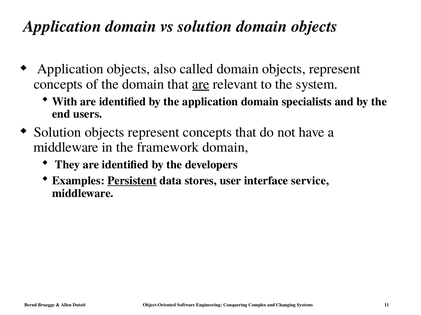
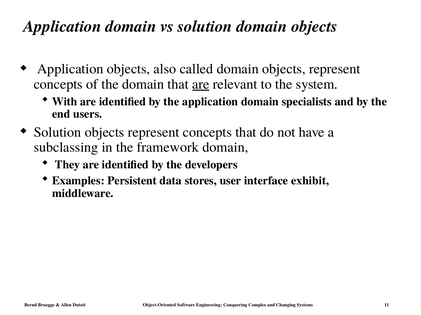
middleware at (66, 148): middleware -> subclassing
Persistent underline: present -> none
service: service -> exhibit
